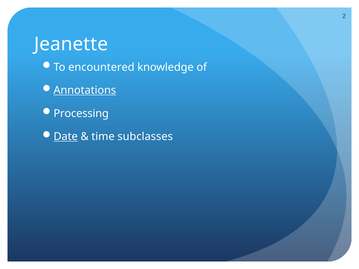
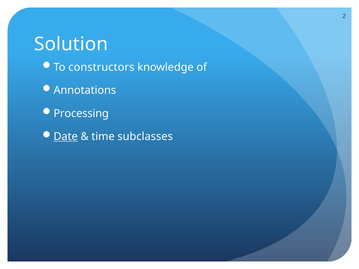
Jeanette: Jeanette -> Solution
encountered: encountered -> constructors
Annotations underline: present -> none
